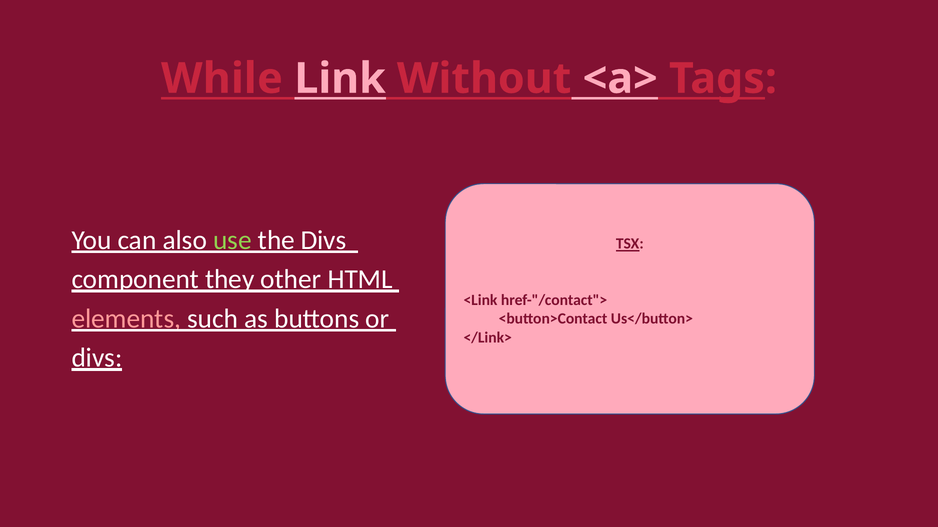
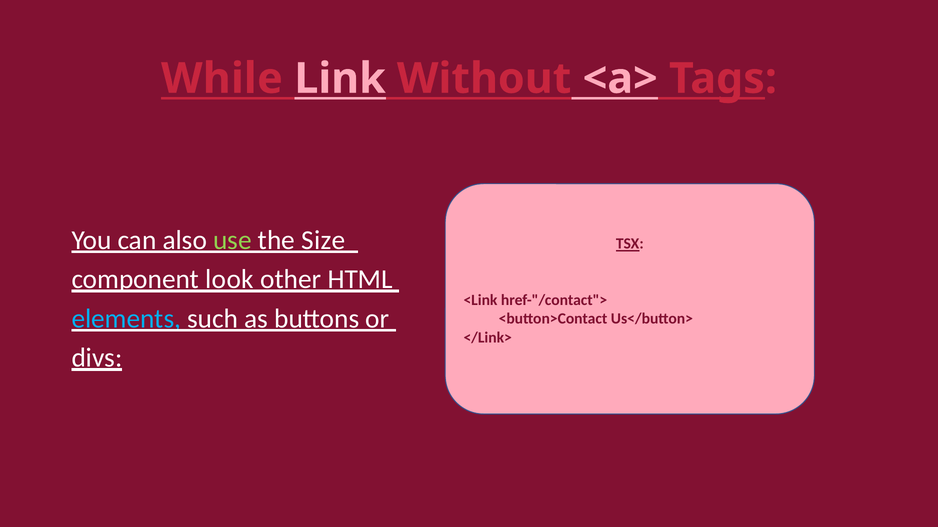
the Divs: Divs -> Size
they: they -> look
elements colour: pink -> light blue
